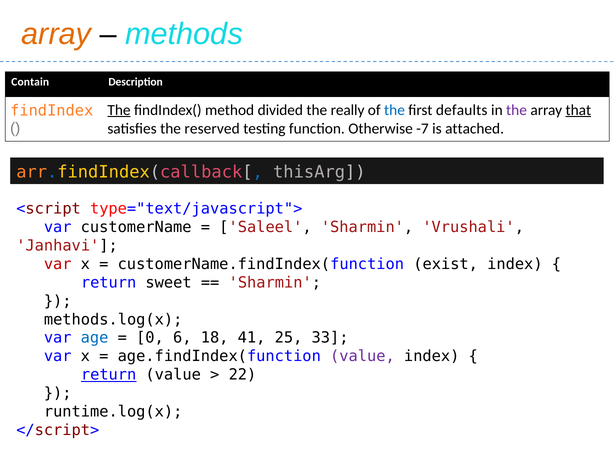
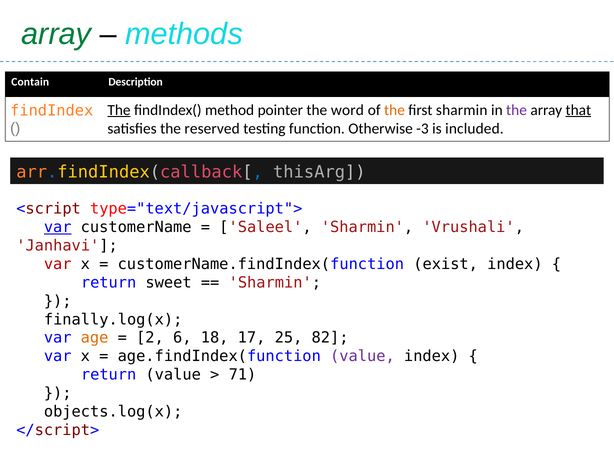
array at (56, 34) colour: orange -> green
divided: divided -> pointer
really: really -> word
the at (394, 110) colour: blue -> orange
first defaults: defaults -> sharmin
-7: -7 -> -3
attached: attached -> included
var at (58, 227) underline: none -> present
methods.log(x: methods.log(x -> finally.log(x
age colour: blue -> orange
0: 0 -> 2
41: 41 -> 17
33: 33 -> 82
return at (109, 374) underline: present -> none
22: 22 -> 71
runtime.log(x: runtime.log(x -> objects.log(x
